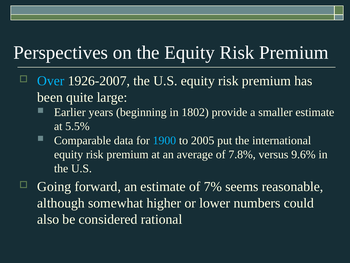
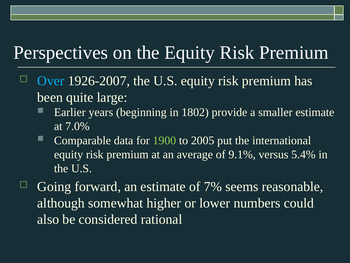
5.5%: 5.5% -> 7.0%
1900 colour: light blue -> light green
7.8%: 7.8% -> 9.1%
9.6%: 9.6% -> 5.4%
